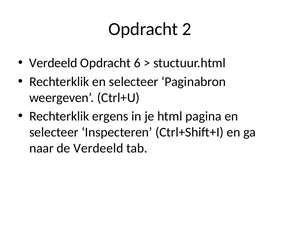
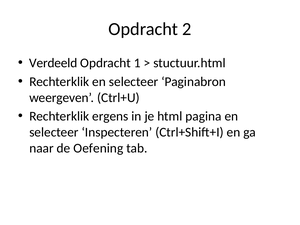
6: 6 -> 1
de Verdeeld: Verdeeld -> Oefening
